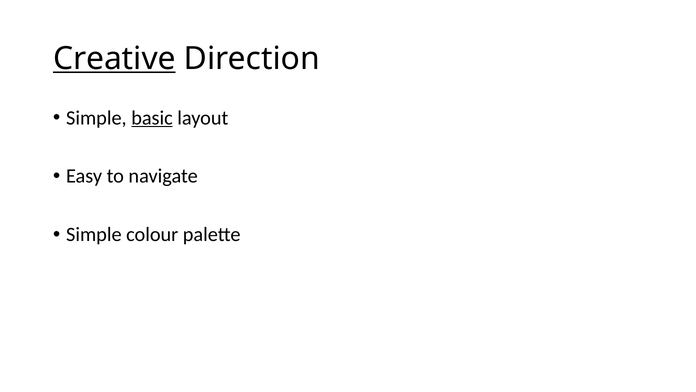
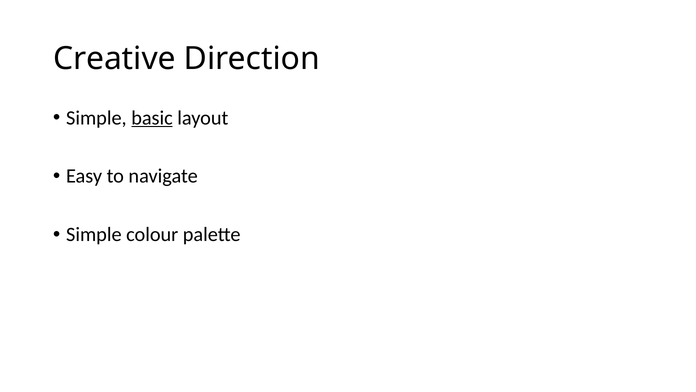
Creative underline: present -> none
